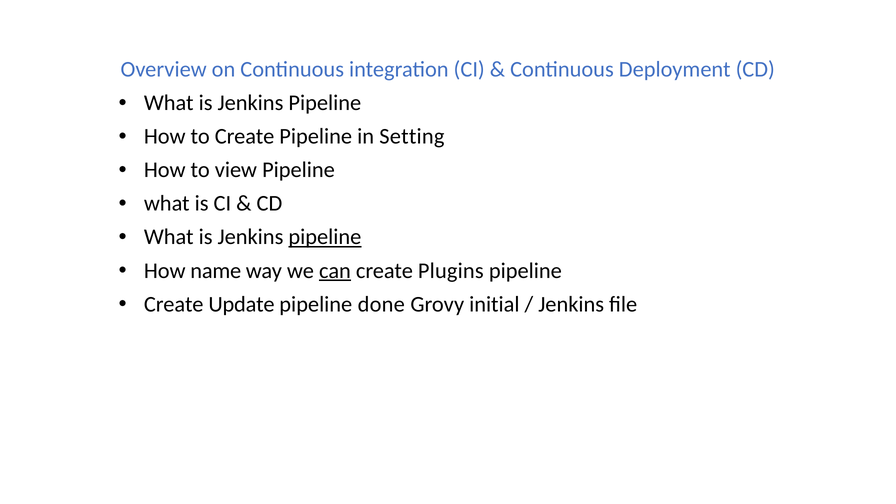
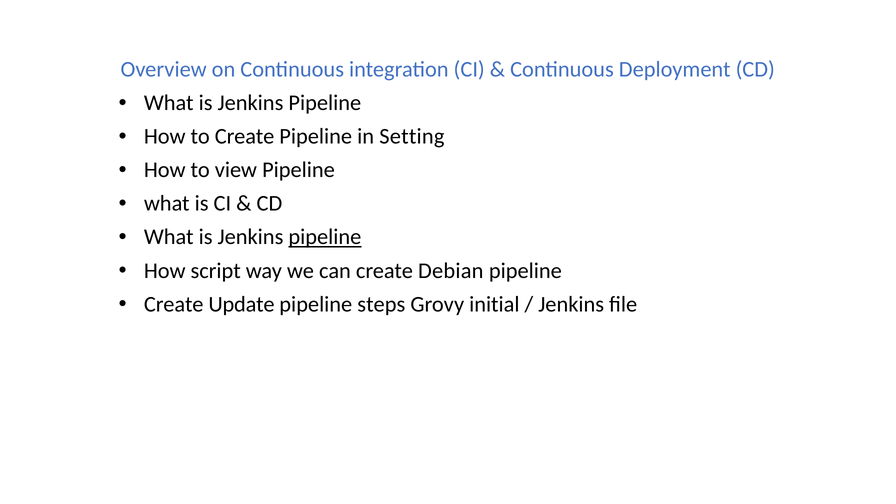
name: name -> script
can underline: present -> none
Plugins: Plugins -> Debian
done: done -> steps
